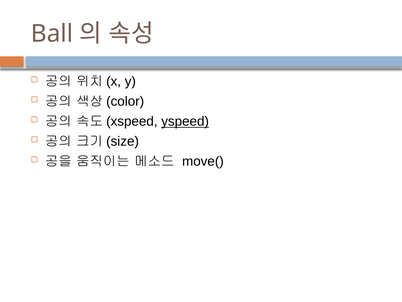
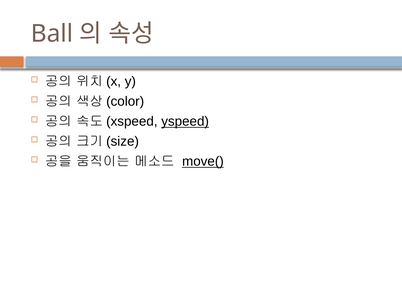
move( underline: none -> present
